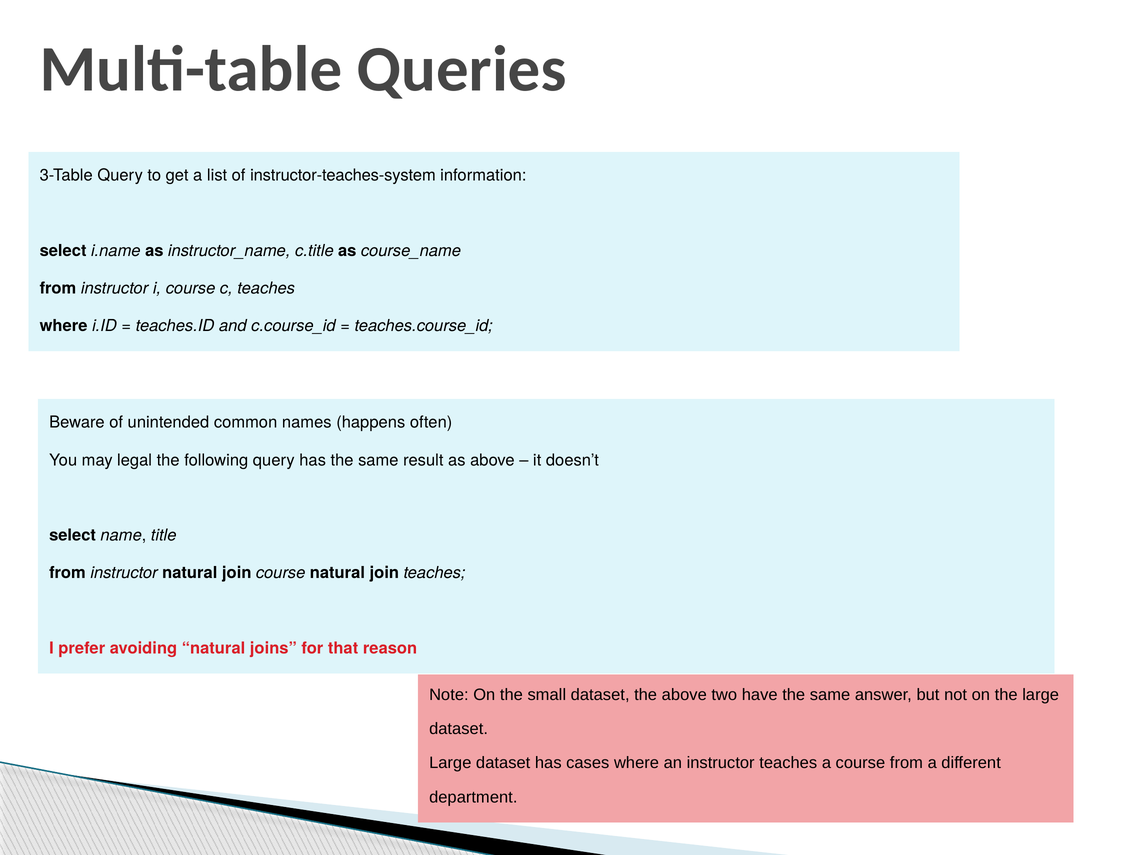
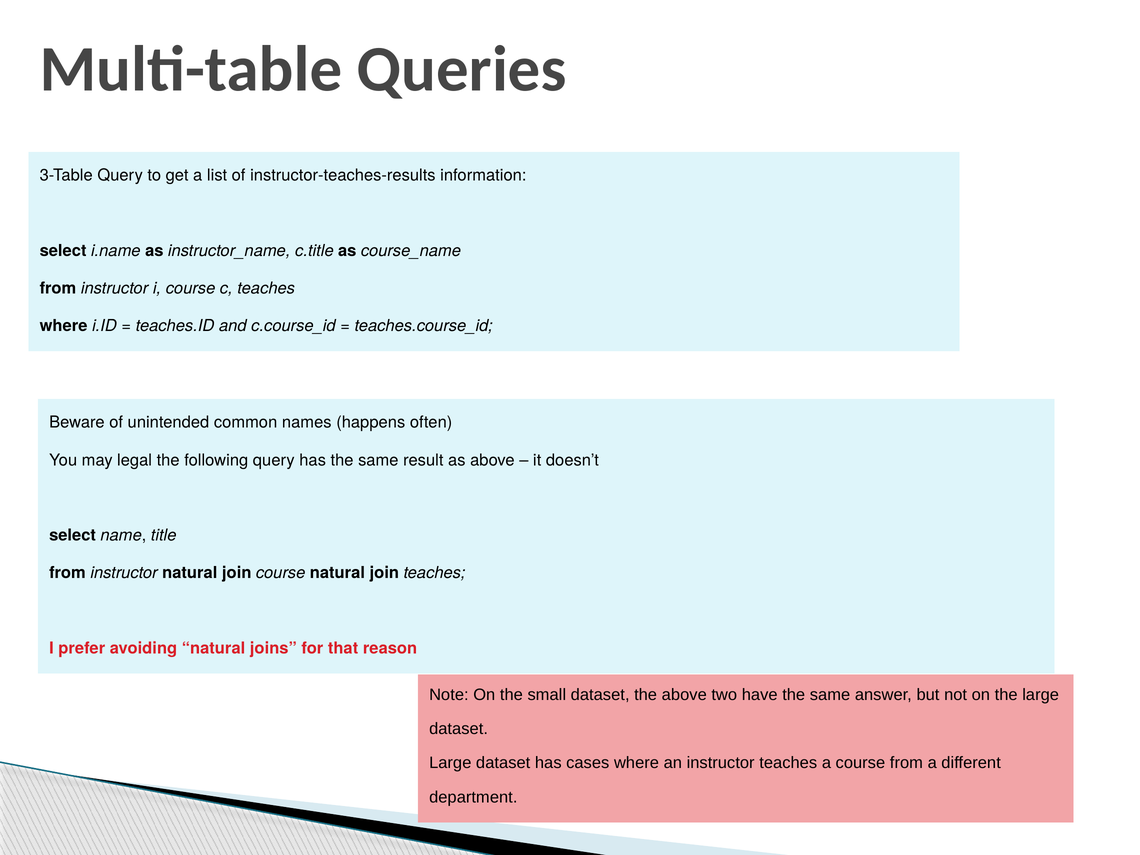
instructor-teaches-system: instructor-teaches-system -> instructor-teaches-results
